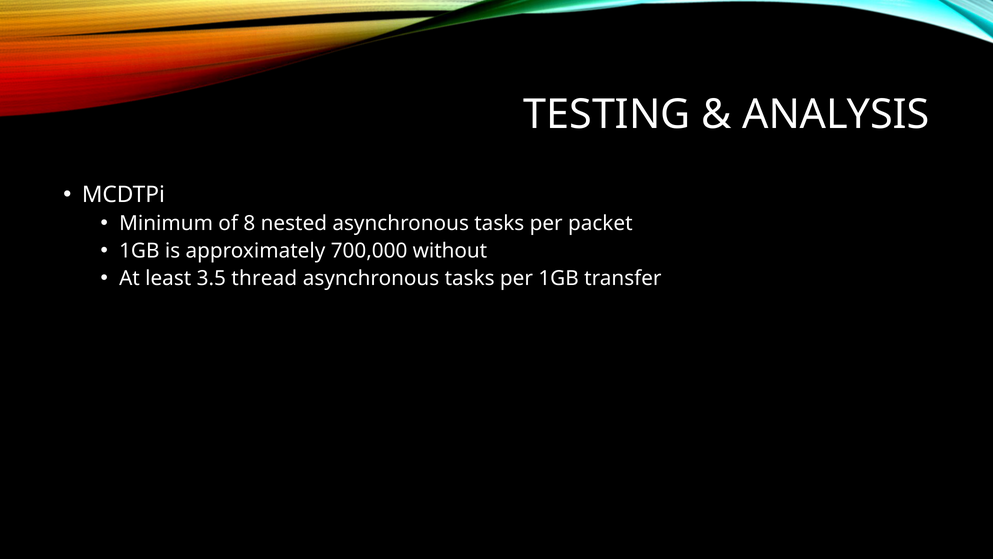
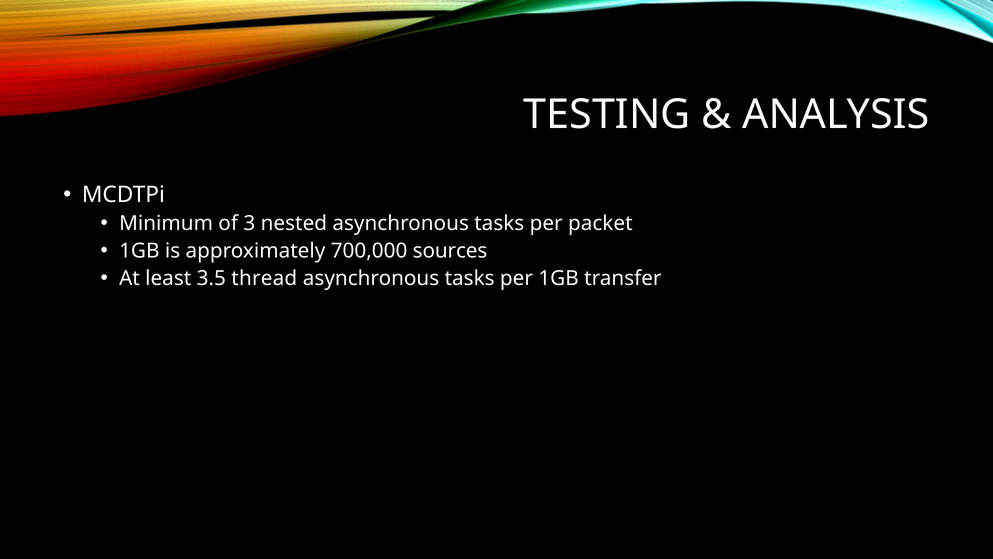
8: 8 -> 3
without: without -> sources
